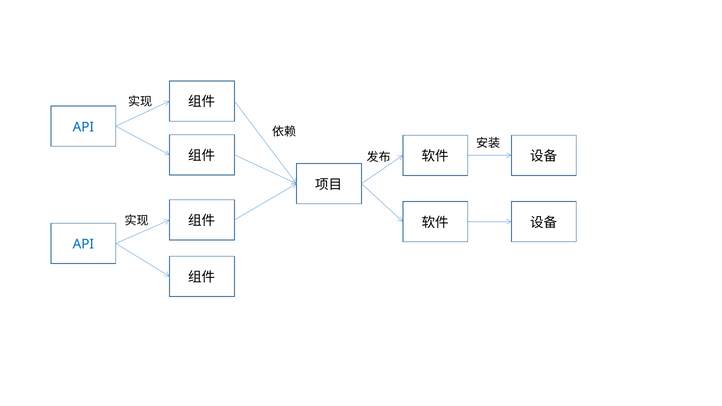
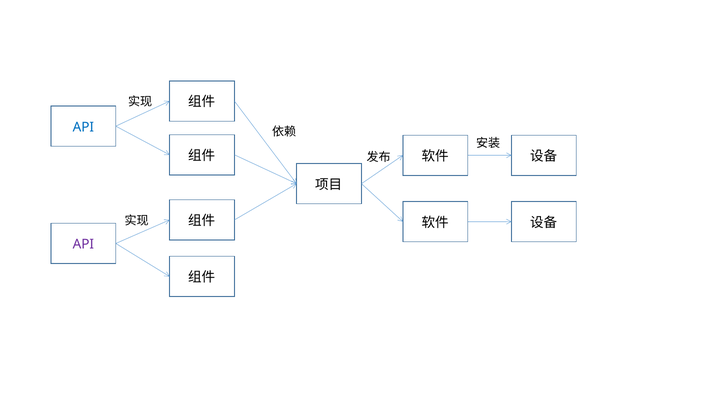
API at (83, 244) colour: blue -> purple
